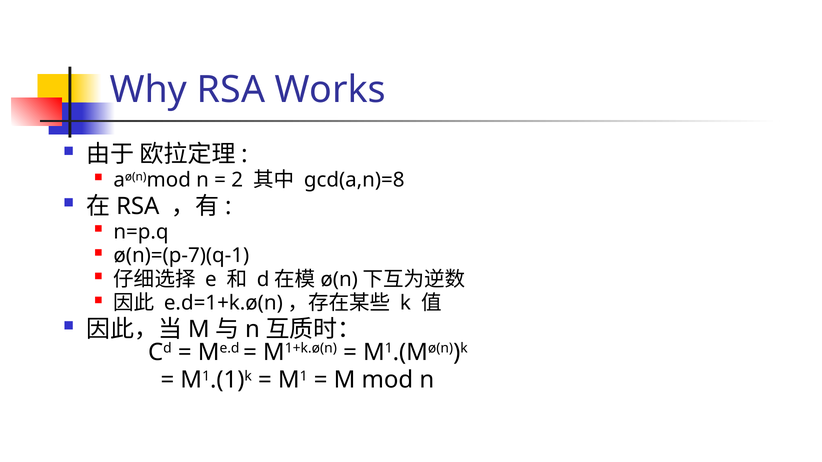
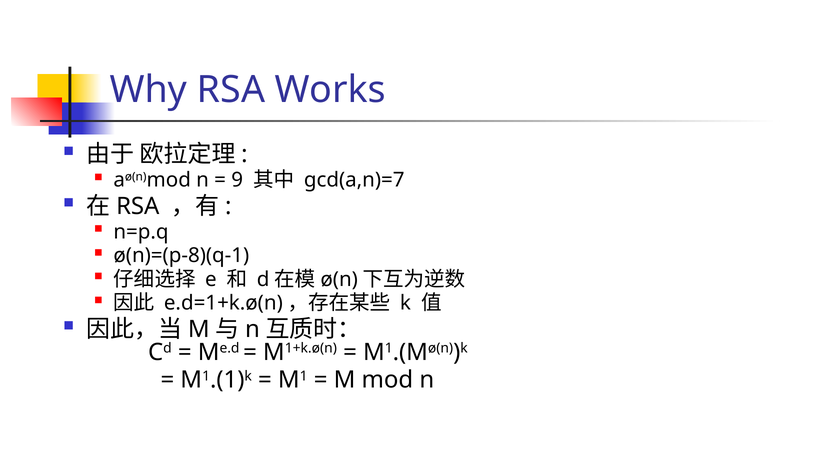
2: 2 -> 9
gcd(a,n)=8: gcd(a,n)=8 -> gcd(a,n)=7
ø(n)=(p-7)(q-1: ø(n)=(p-7)(q-1 -> ø(n)=(p-8)(q-1
